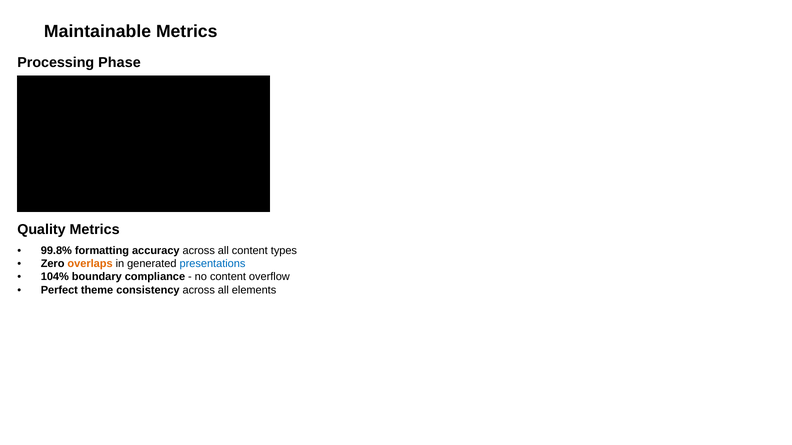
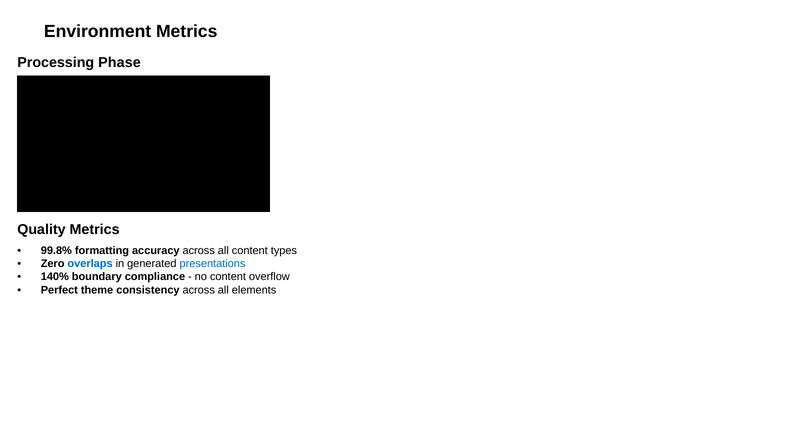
Maintainable: Maintainable -> Environment
overlaps colour: orange -> blue
104%: 104% -> 140%
